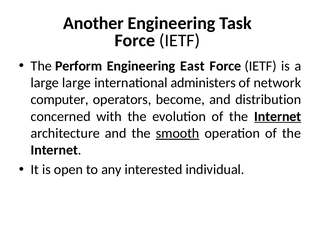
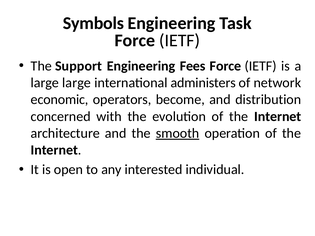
Another: Another -> Symbols
Perform: Perform -> Support
East: East -> Fees
computer: computer -> economic
Internet at (278, 117) underline: present -> none
